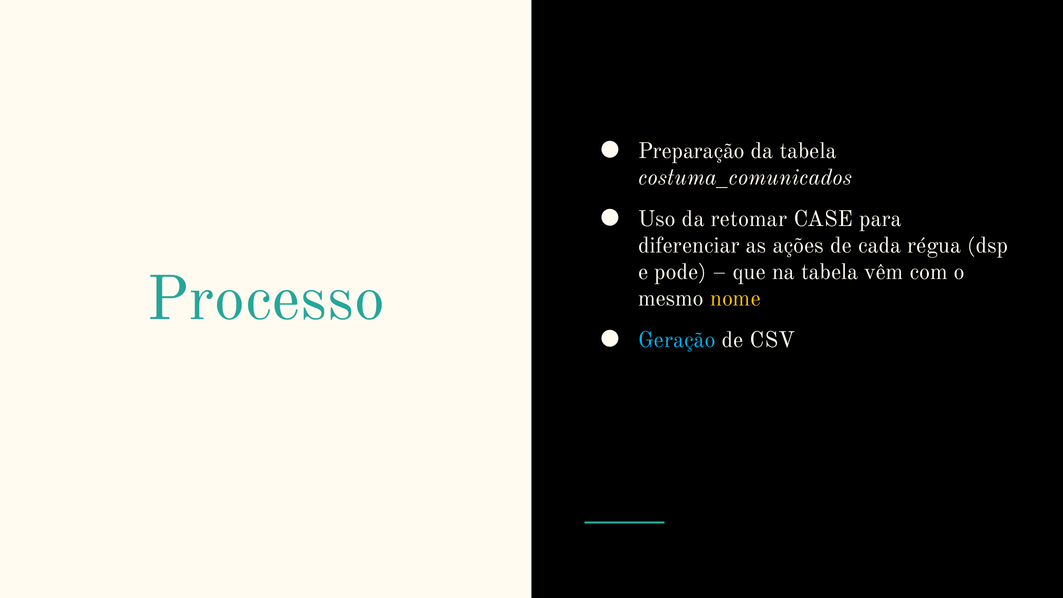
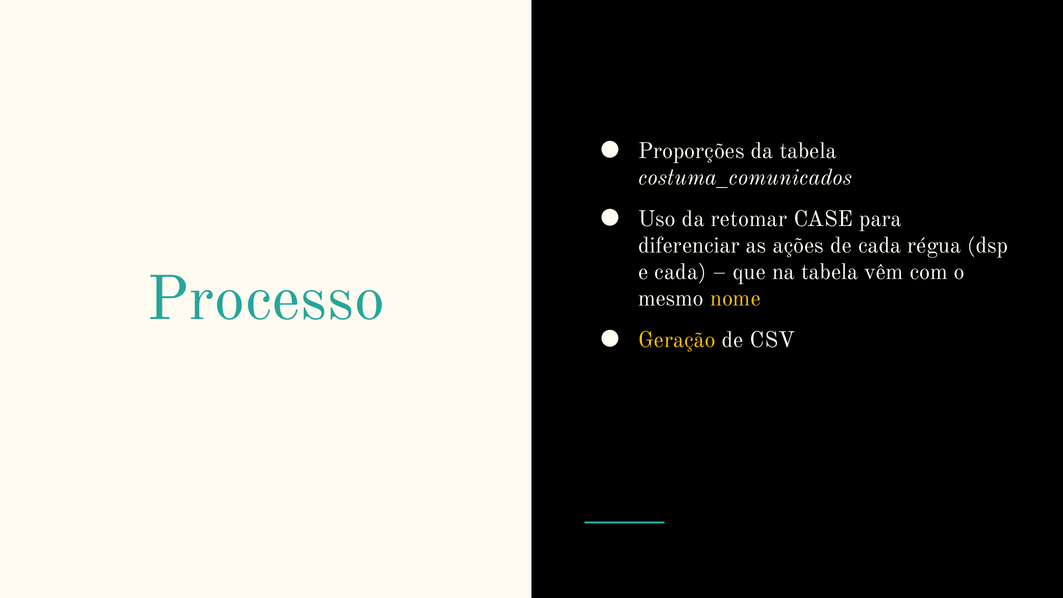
Preparação: Preparação -> Proporções
e pode: pode -> cada
Geração colour: light blue -> yellow
